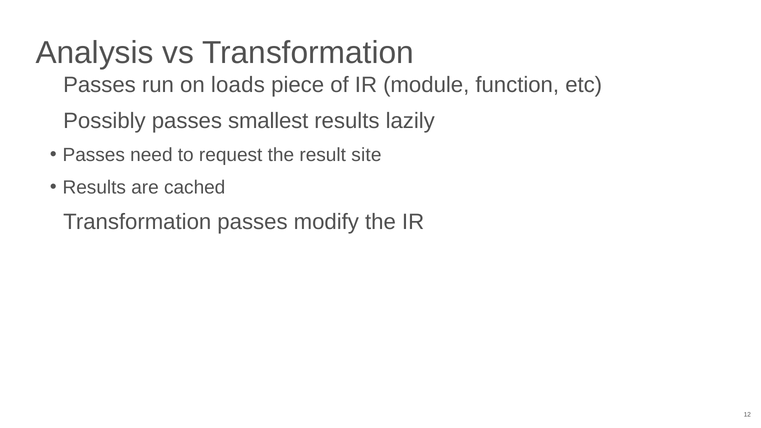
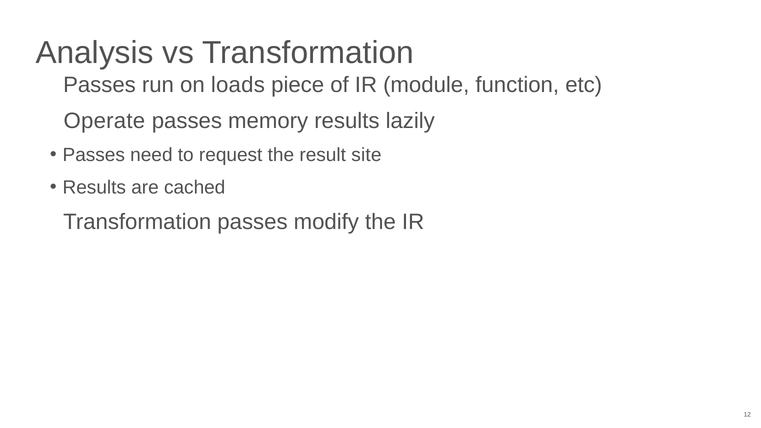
Possibly: Possibly -> Operate
smallest: smallest -> memory
